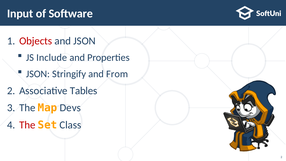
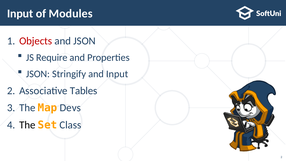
Software: Software -> Modules
Include: Include -> Require
and From: From -> Input
The at (27, 125) colour: red -> black
